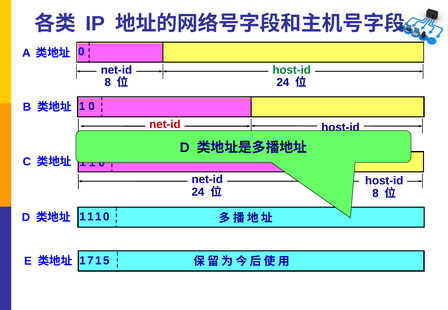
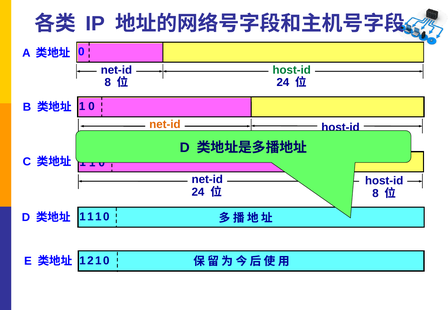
net-id at (165, 125) colour: red -> orange
7: 7 -> 2
5 at (106, 261): 5 -> 0
